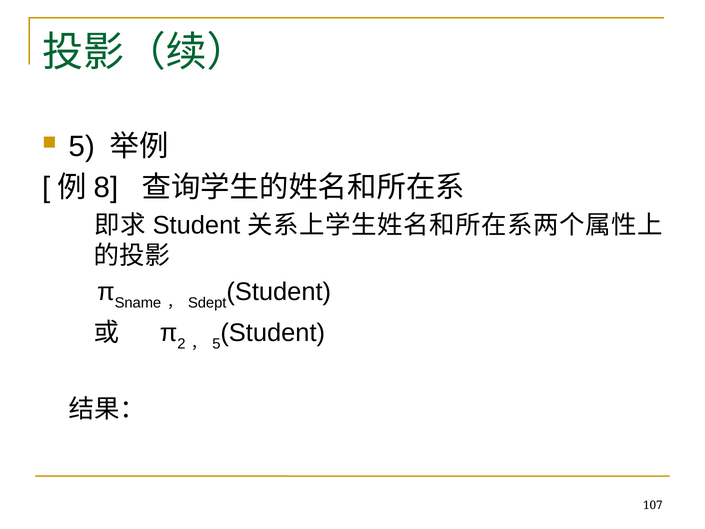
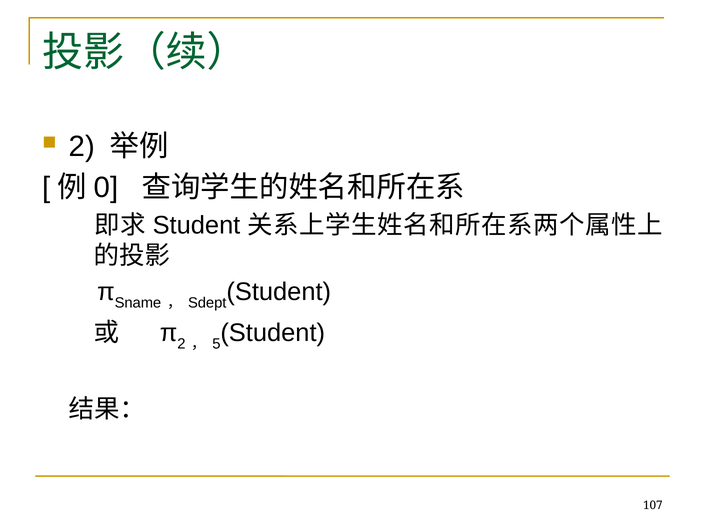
5 at (82, 147): 5 -> 2
8: 8 -> 0
